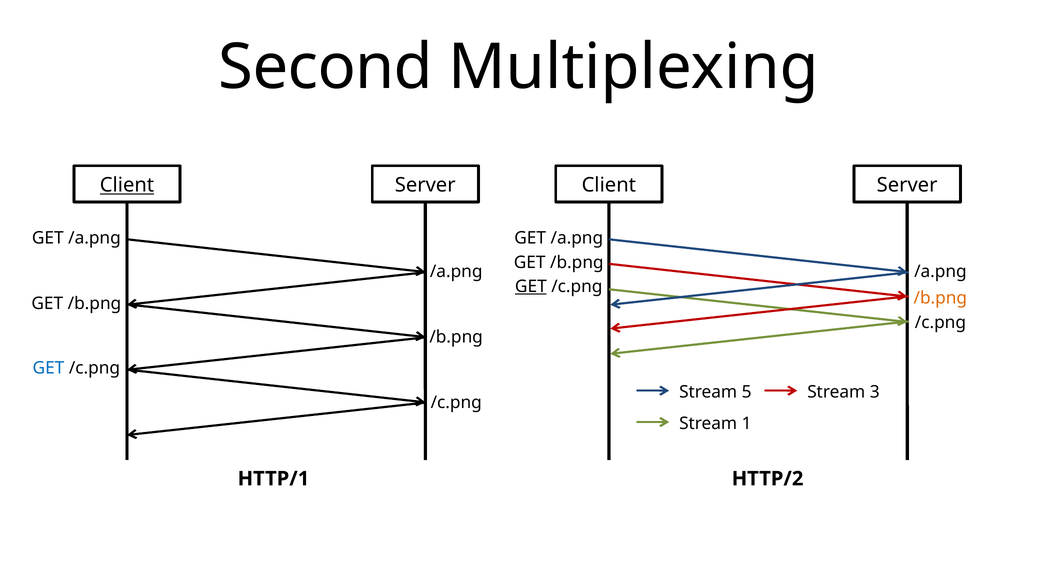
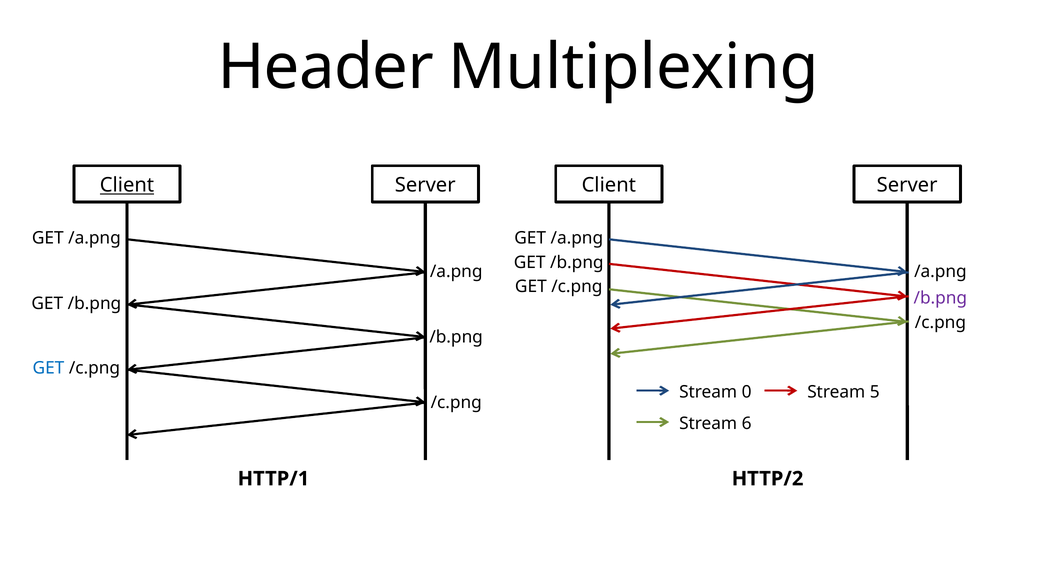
Second: Second -> Header
GET at (531, 286) underline: present -> none
/b.png at (940, 298) colour: orange -> purple
5: 5 -> 0
3: 3 -> 5
1: 1 -> 6
